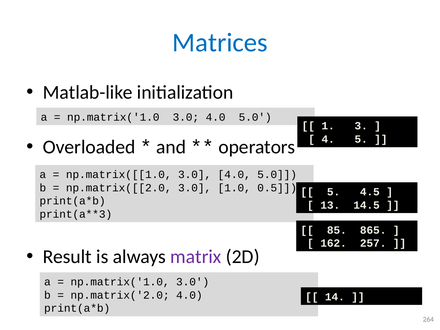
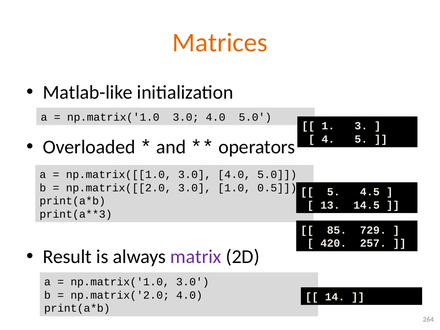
Matrices colour: blue -> orange
865: 865 -> 729
162: 162 -> 420
